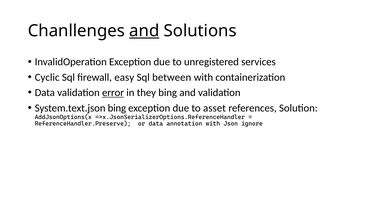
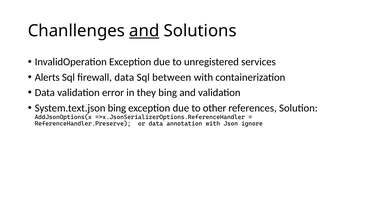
Cyclic: Cyclic -> Alerts
firewall easy: easy -> data
error underline: present -> none
asset: asset -> other
